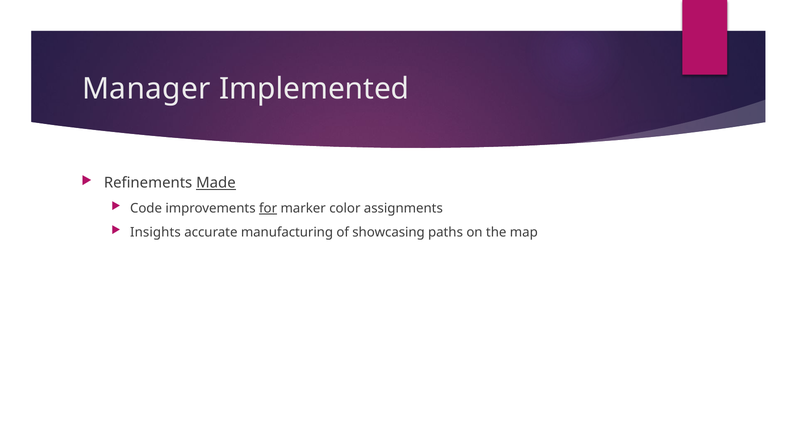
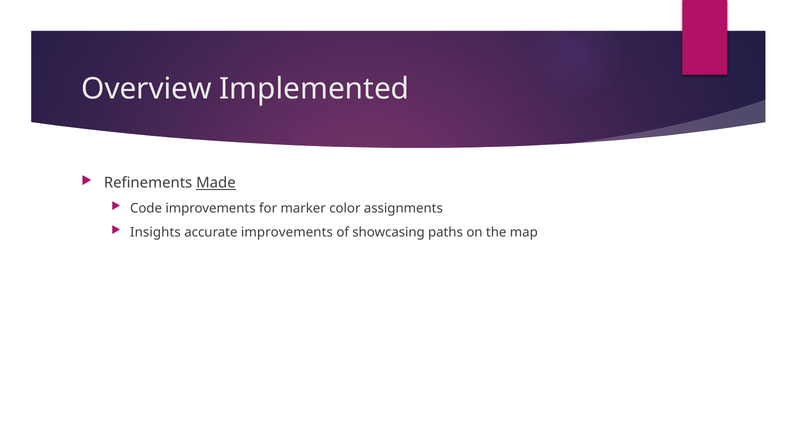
Manager: Manager -> Overview
for underline: present -> none
accurate manufacturing: manufacturing -> improvements
